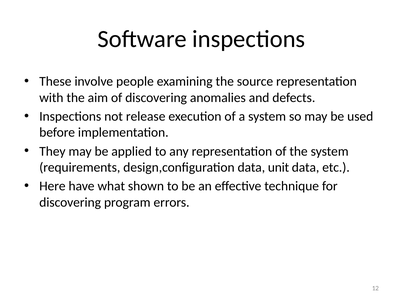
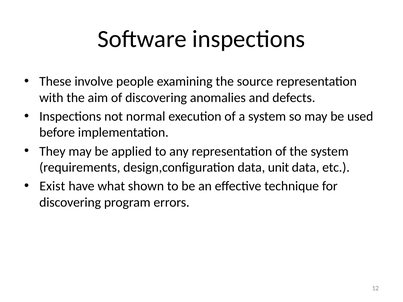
release: release -> normal
Here: Here -> Exist
